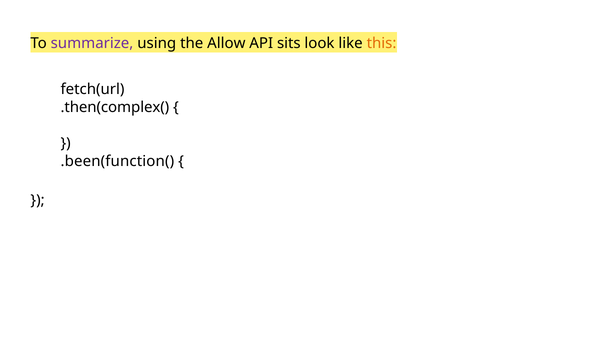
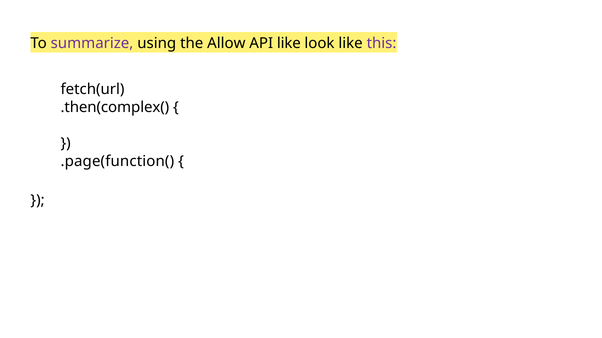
API sits: sits -> like
this colour: orange -> purple
.been(function(: .been(function( -> .page(function(
